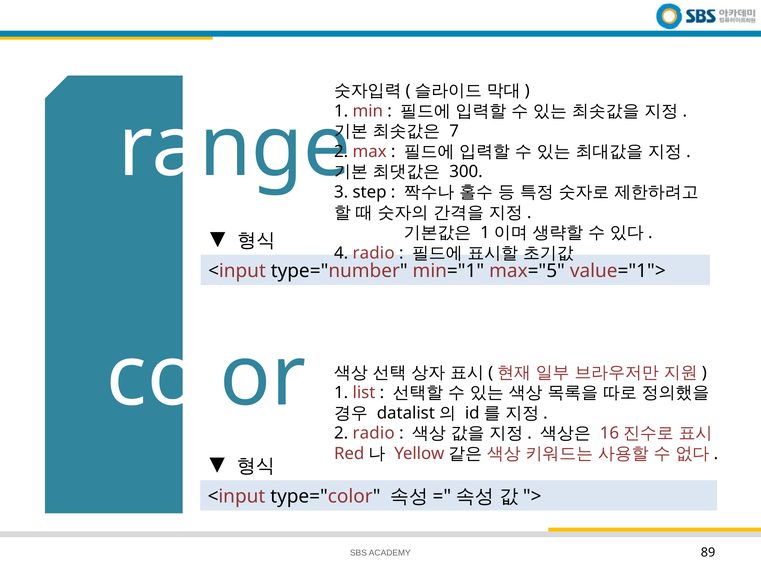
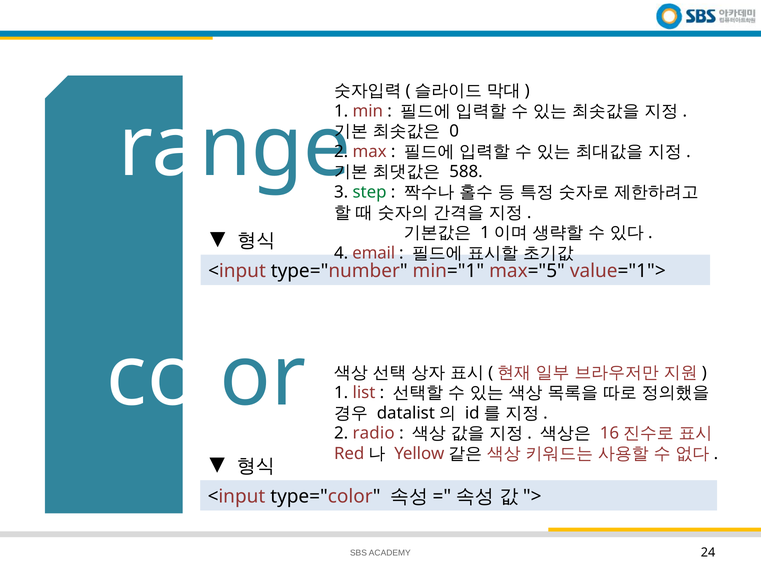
7: 7 -> 0
300: 300 -> 588
step colour: black -> green
4 radio: radio -> email
89: 89 -> 24
